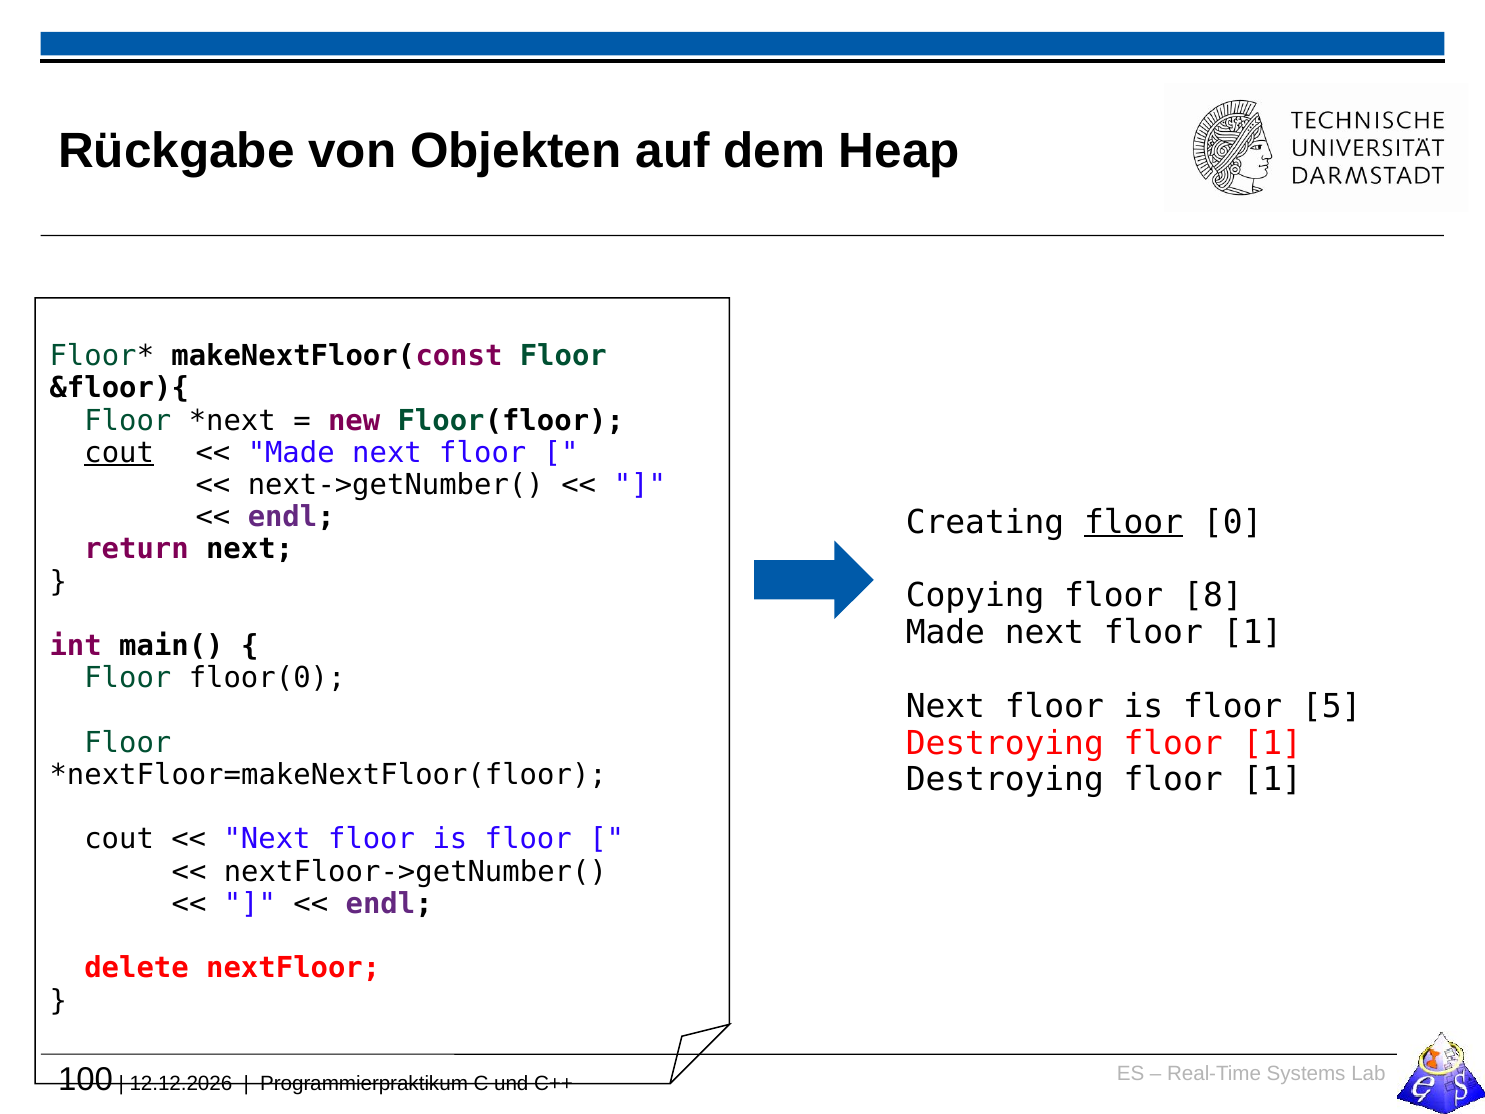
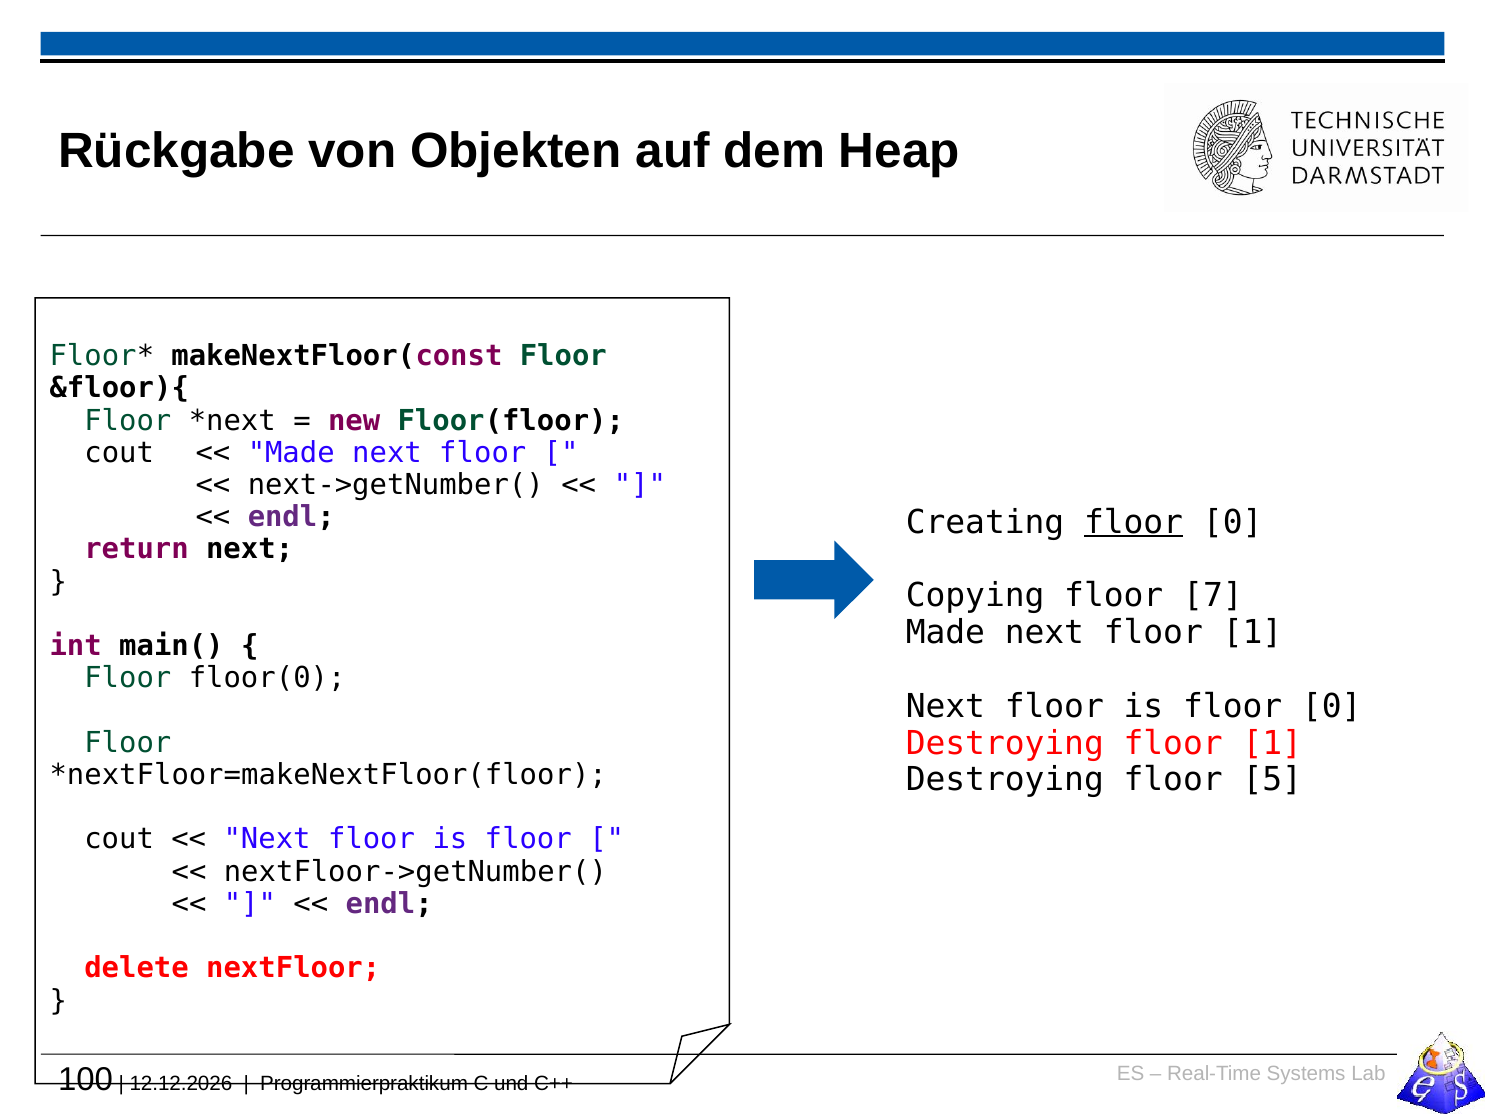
cout at (119, 453) underline: present -> none
8: 8 -> 7
is floor 5: 5 -> 0
1 at (1272, 780): 1 -> 5
